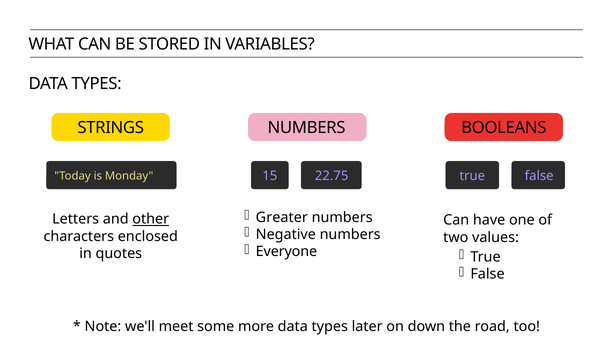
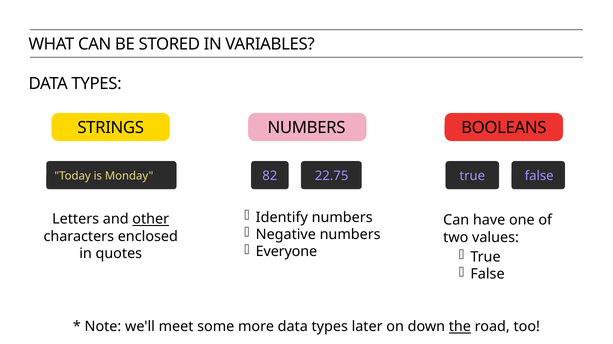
15: 15 -> 82
Greater: Greater -> Identify
the underline: none -> present
